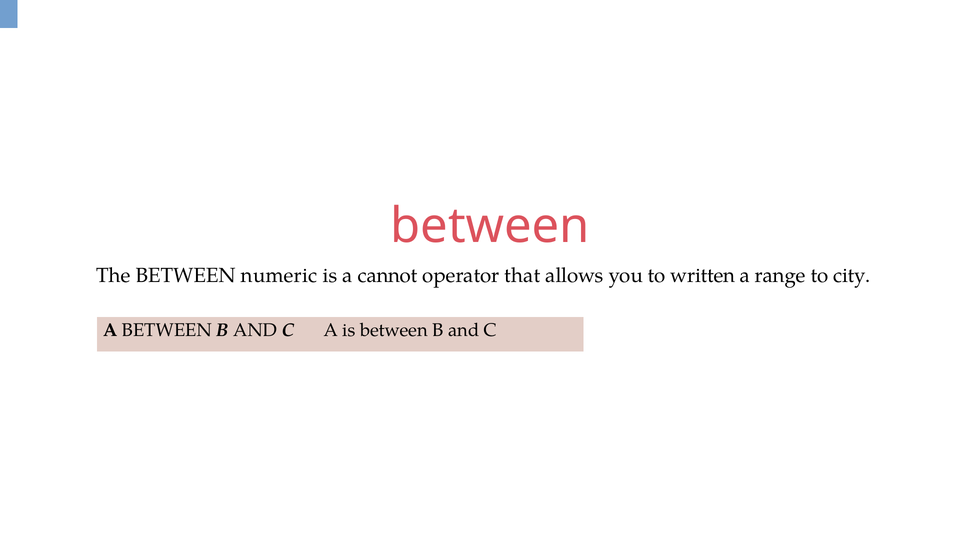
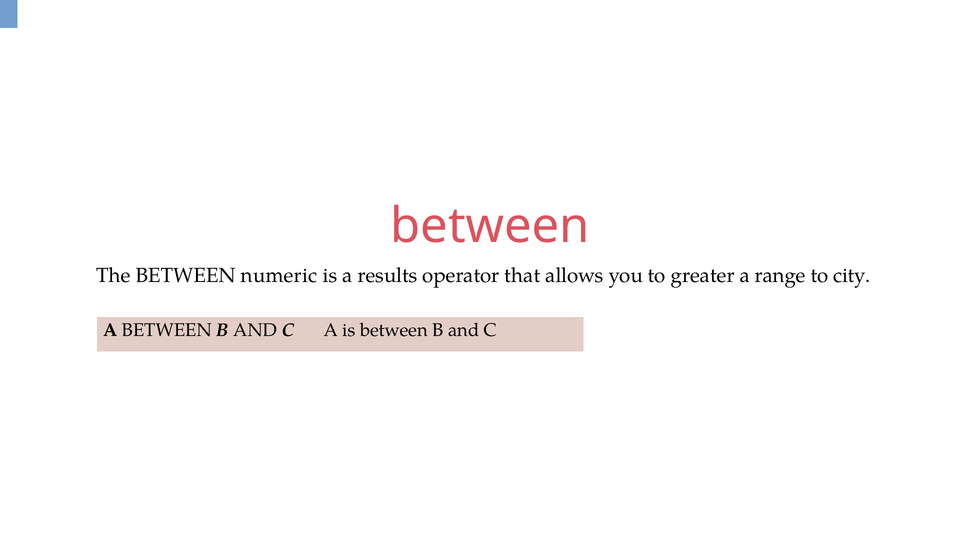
cannot: cannot -> results
written: written -> greater
